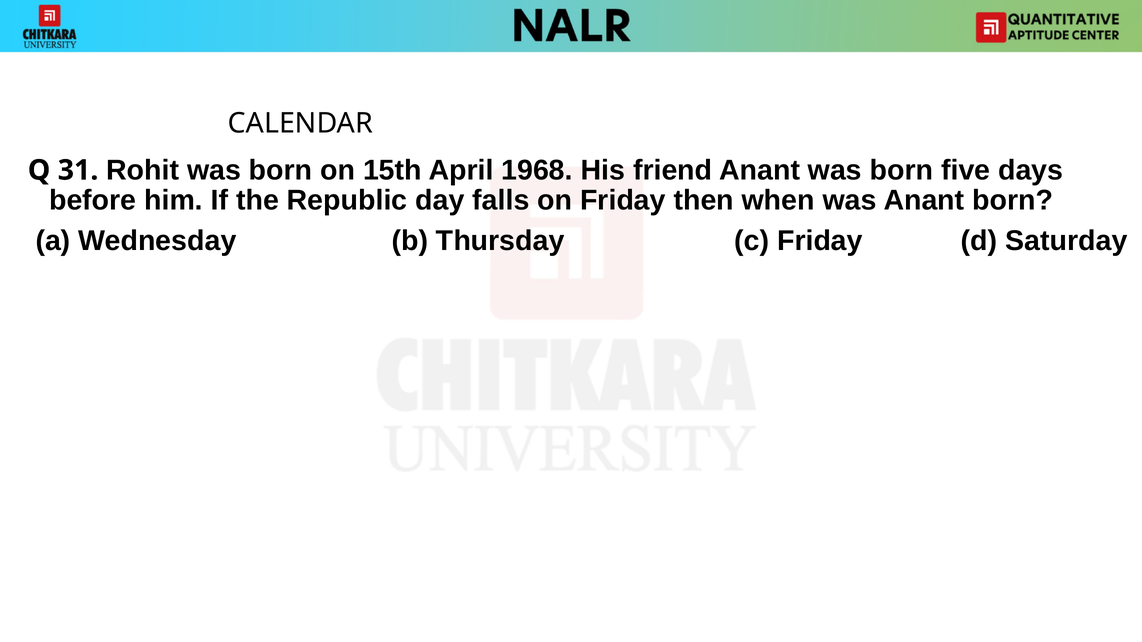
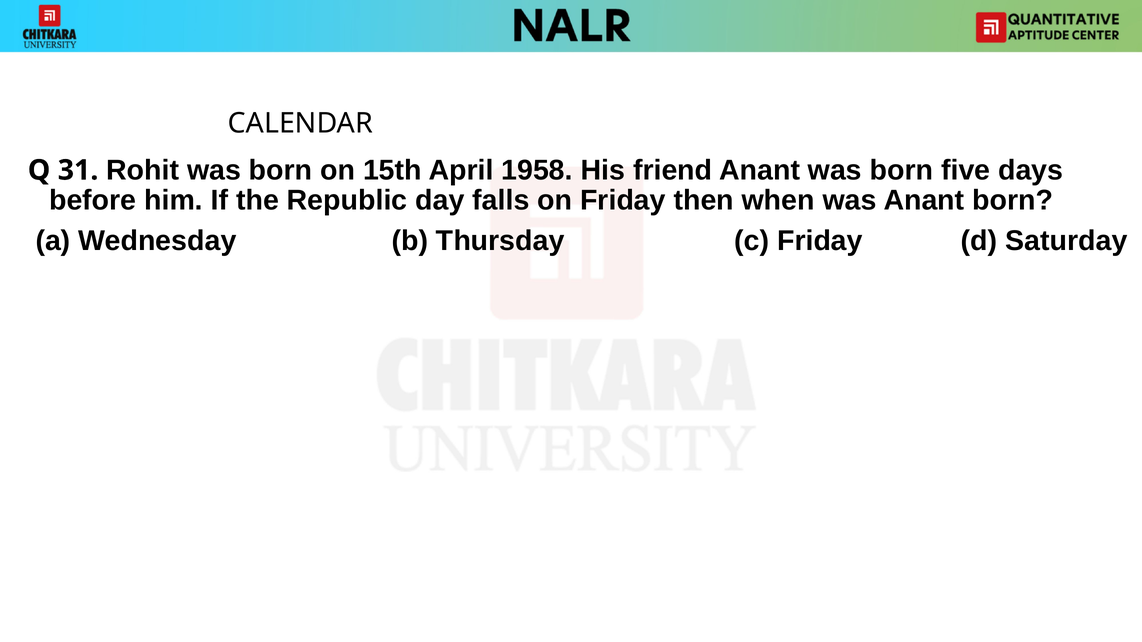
1968: 1968 -> 1958
